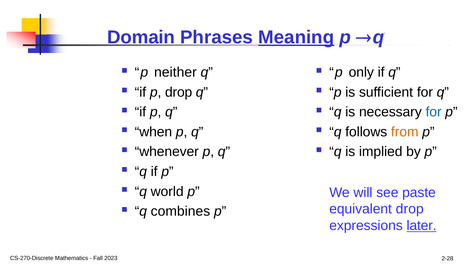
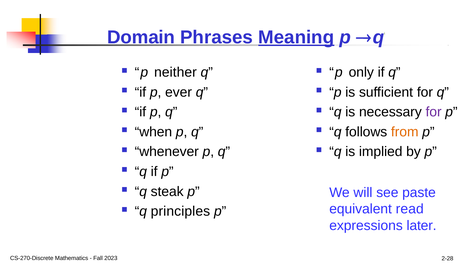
p drop: drop -> ever
for at (434, 112) colour: blue -> purple
world: world -> steak
equivalent drop: drop -> read
combines: combines -> principles
later underline: present -> none
